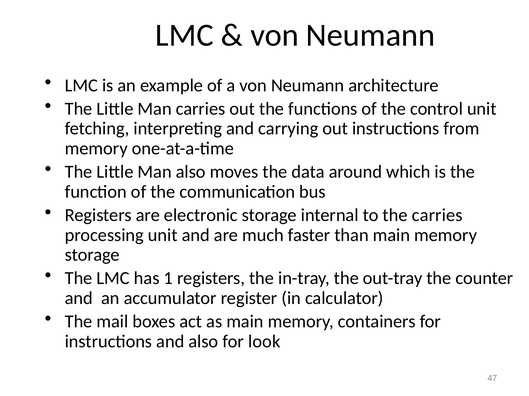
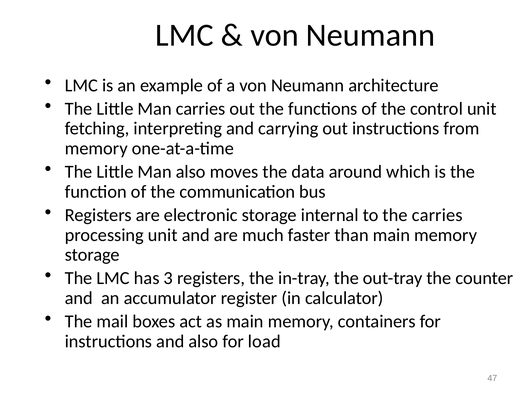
1: 1 -> 3
look: look -> load
